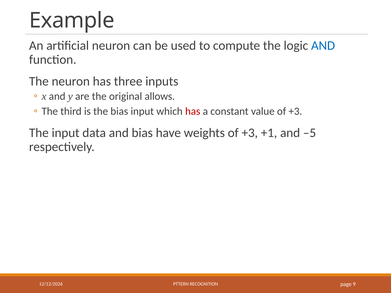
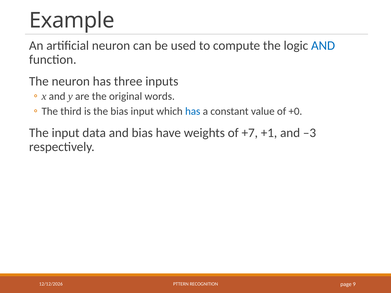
allows: allows -> words
has at (193, 111) colour: red -> blue
value of +3: +3 -> +0
weights of +3: +3 -> +7
–5: –5 -> –3
